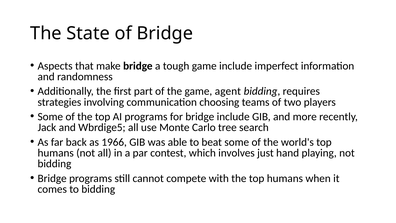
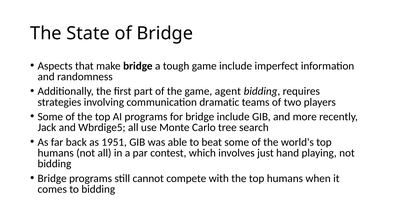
choosing: choosing -> dramatic
1966: 1966 -> 1951
